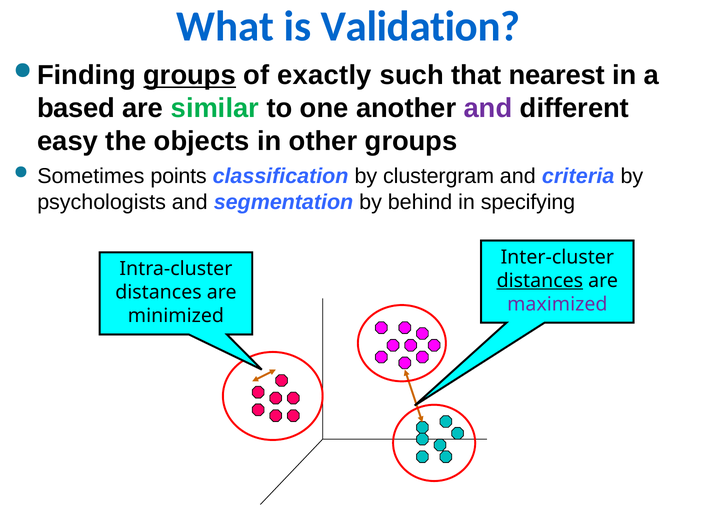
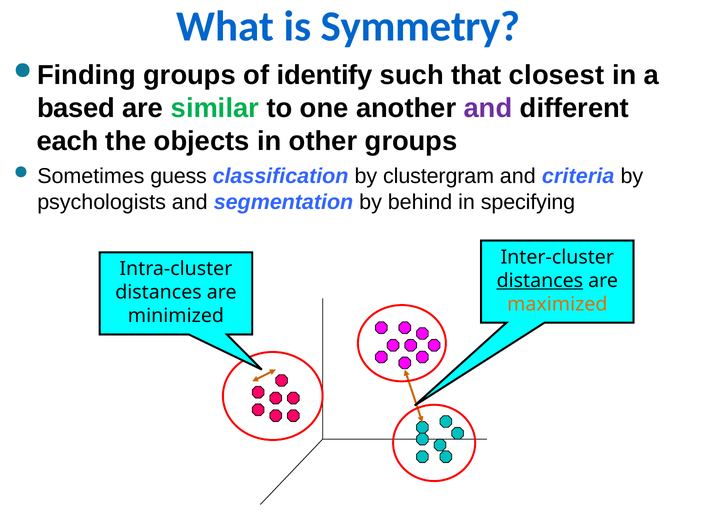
Validation: Validation -> Symmetry
groups at (190, 75) underline: present -> none
exactly: exactly -> identify
nearest: nearest -> closest
easy: easy -> each
points: points -> guess
maximized colour: purple -> orange
